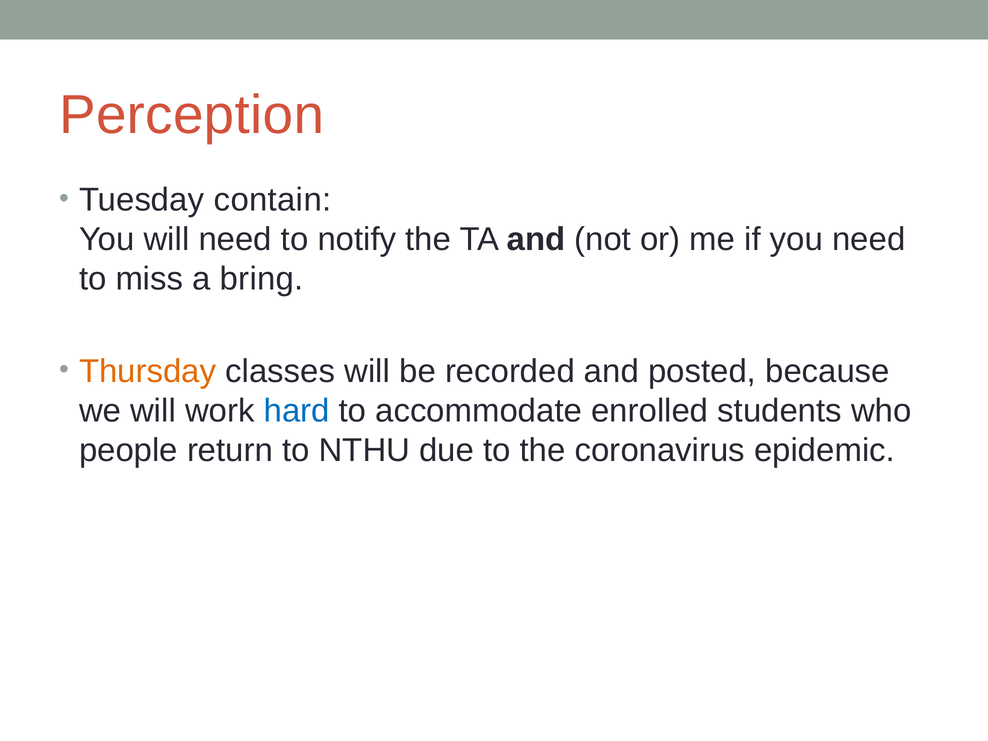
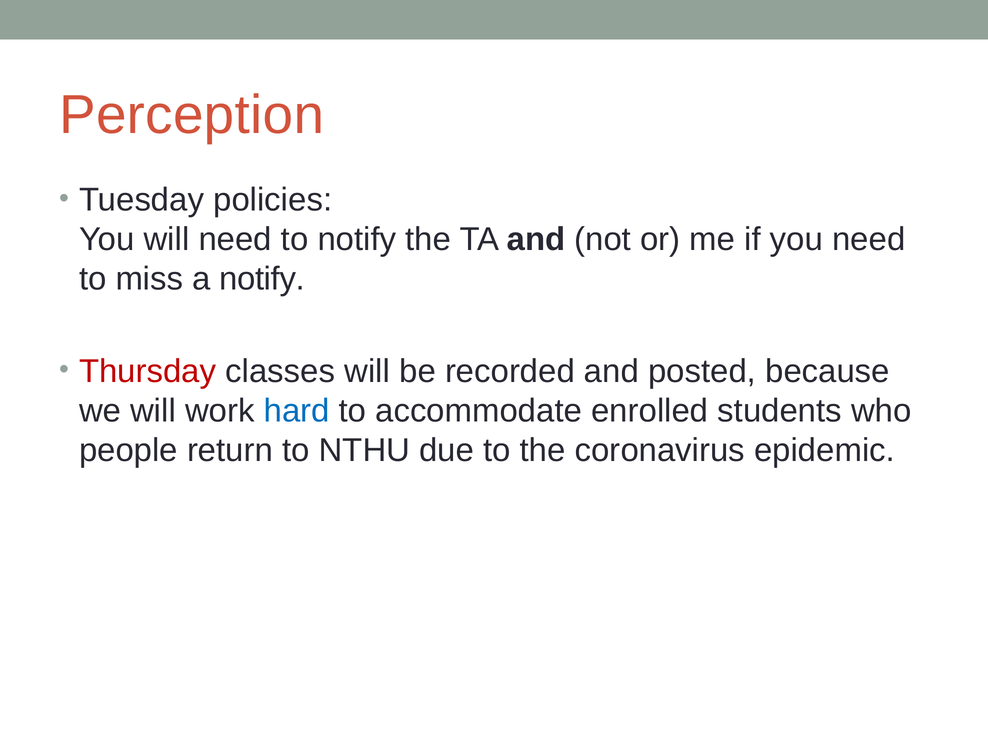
contain: contain -> policies
a bring: bring -> notify
Thursday colour: orange -> red
